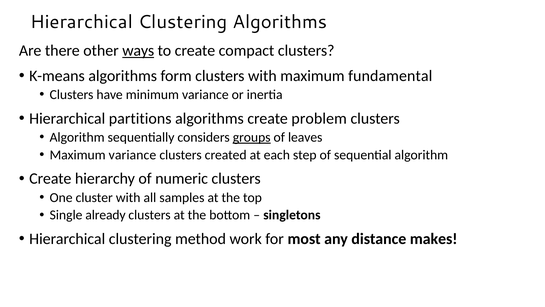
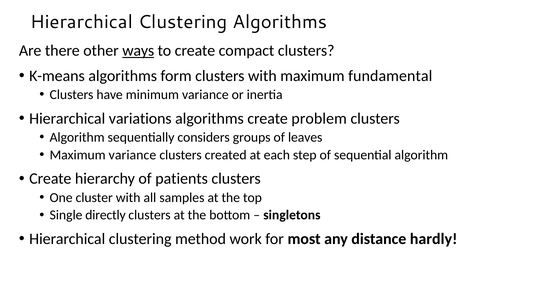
partitions: partitions -> variations
groups underline: present -> none
numeric: numeric -> patients
already: already -> directly
makes: makes -> hardly
